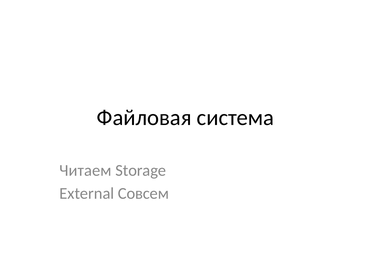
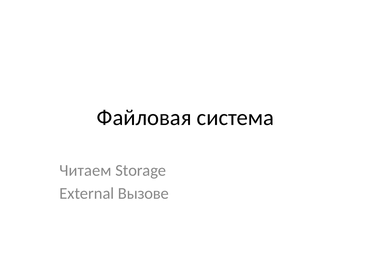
Совсем: Совсем -> Вызове
